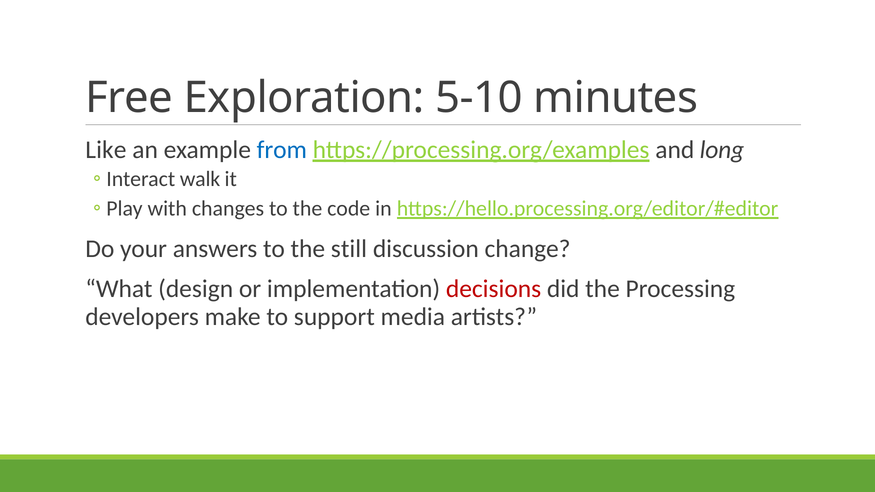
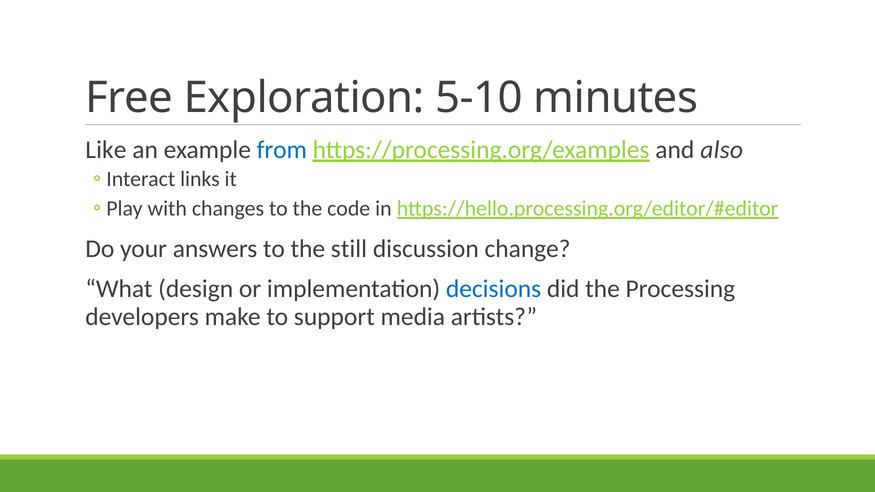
long: long -> also
walk: walk -> links
decisions colour: red -> blue
